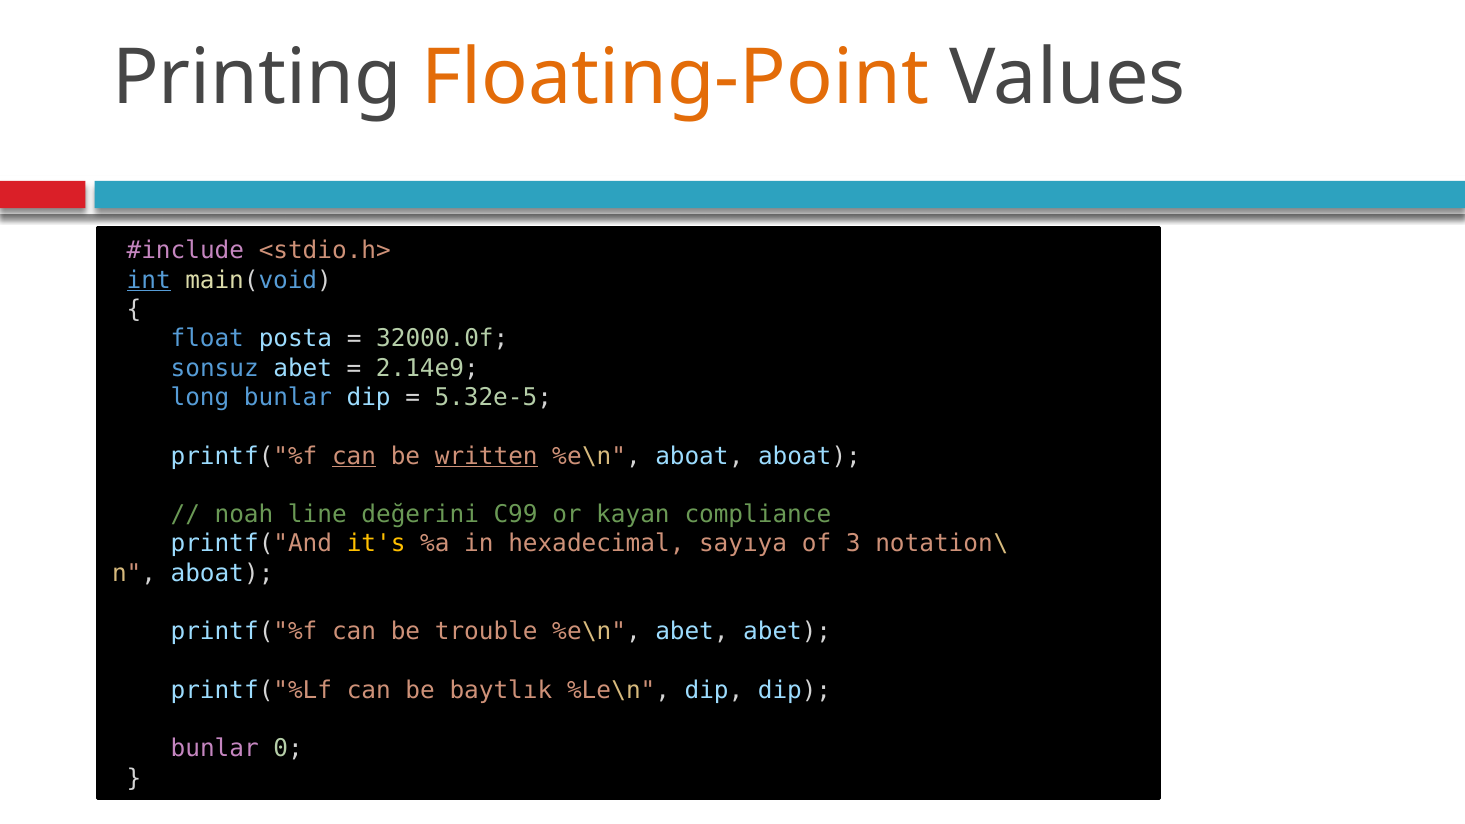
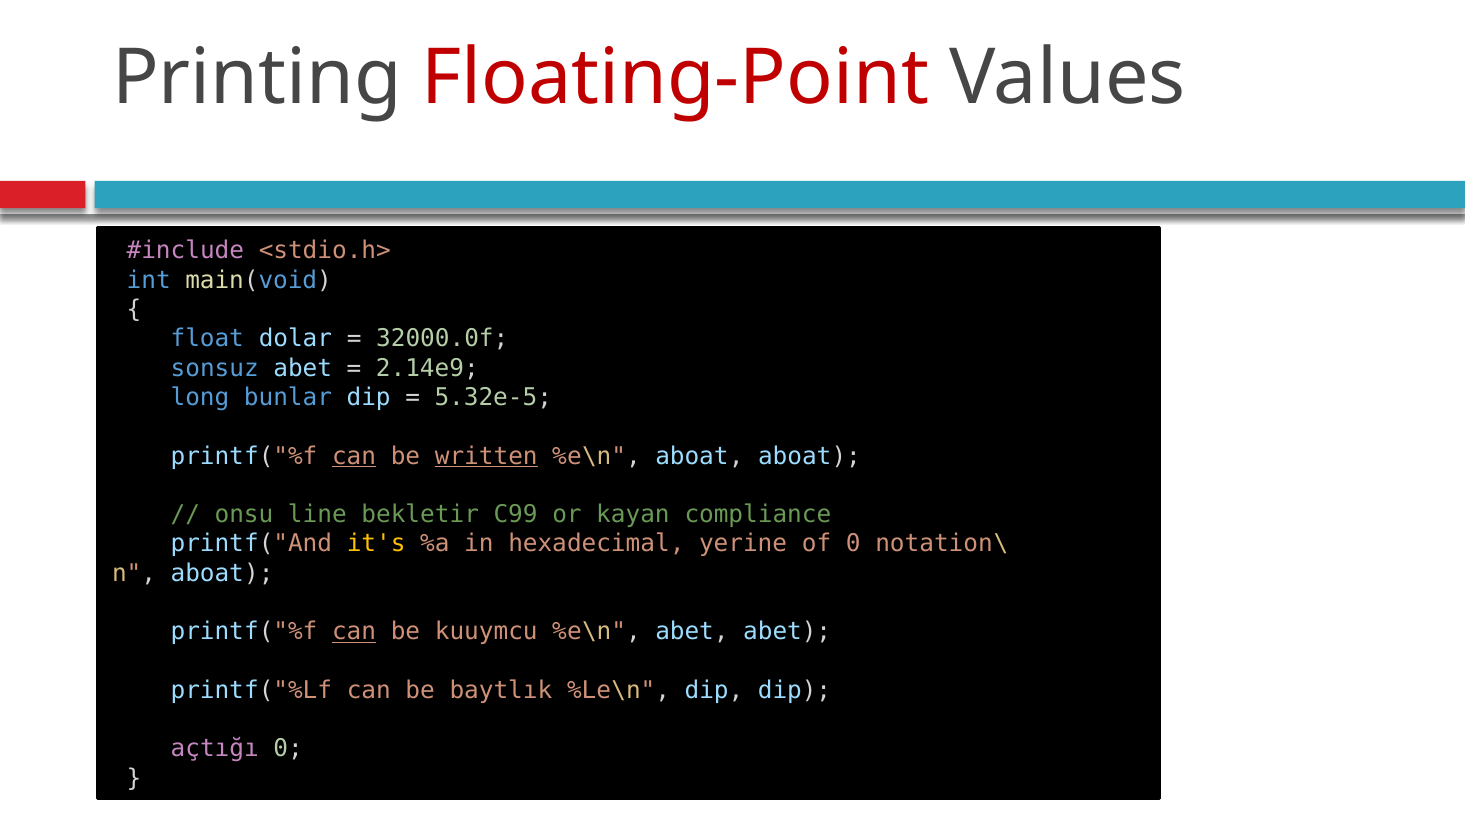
Floating-Point colour: orange -> red
int underline: present -> none
posta: posta -> dolar
noah: noah -> onsu
değerini: değerini -> bekletir
sayıya: sayıya -> yerine
of 3: 3 -> 0
can at (354, 632) underline: none -> present
trouble: trouble -> kuuymcu
bunlar at (215, 749): bunlar -> açtığı
